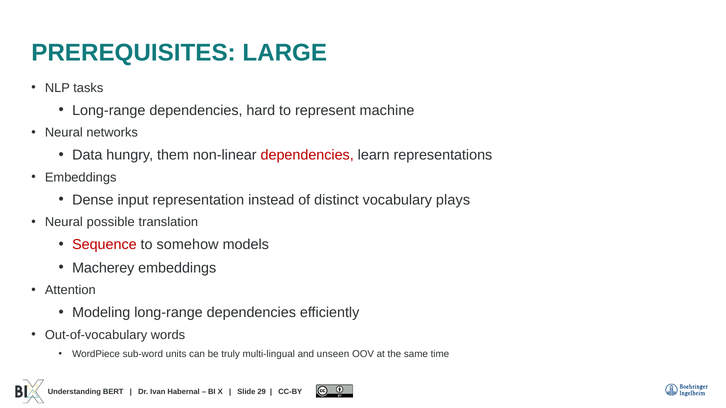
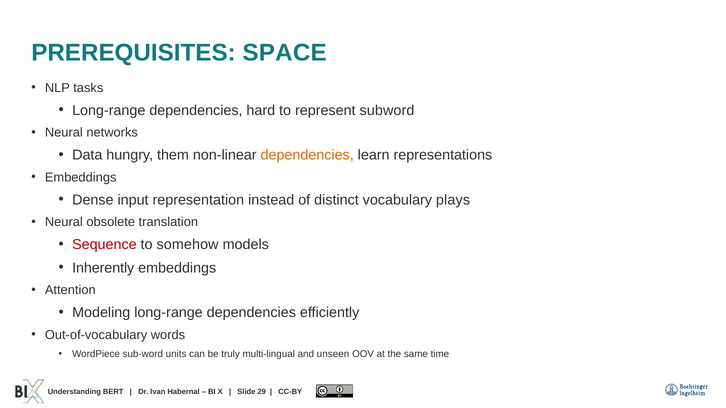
LARGE: LARGE -> SPACE
machine: machine -> subword
dependencies at (307, 155) colour: red -> orange
possible: possible -> obsolete
Macherey: Macherey -> Inherently
